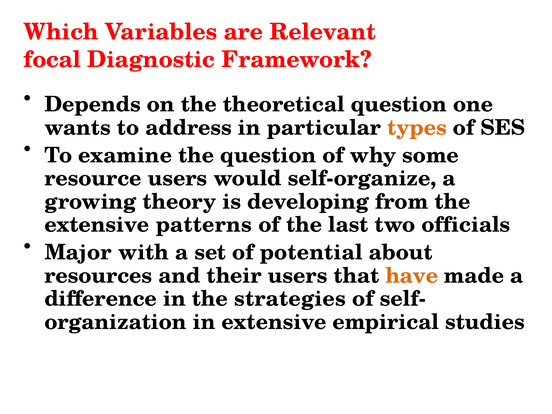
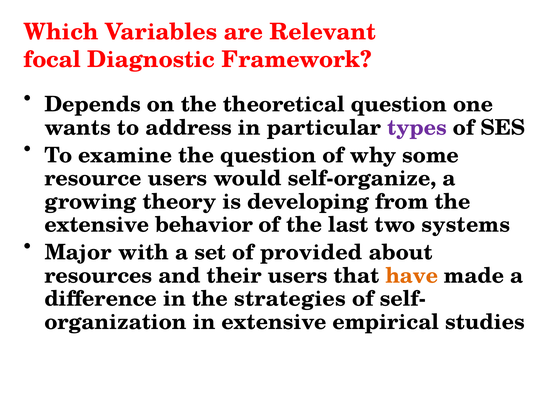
types colour: orange -> purple
patterns: patterns -> behavior
officials: officials -> systems
potential: potential -> provided
